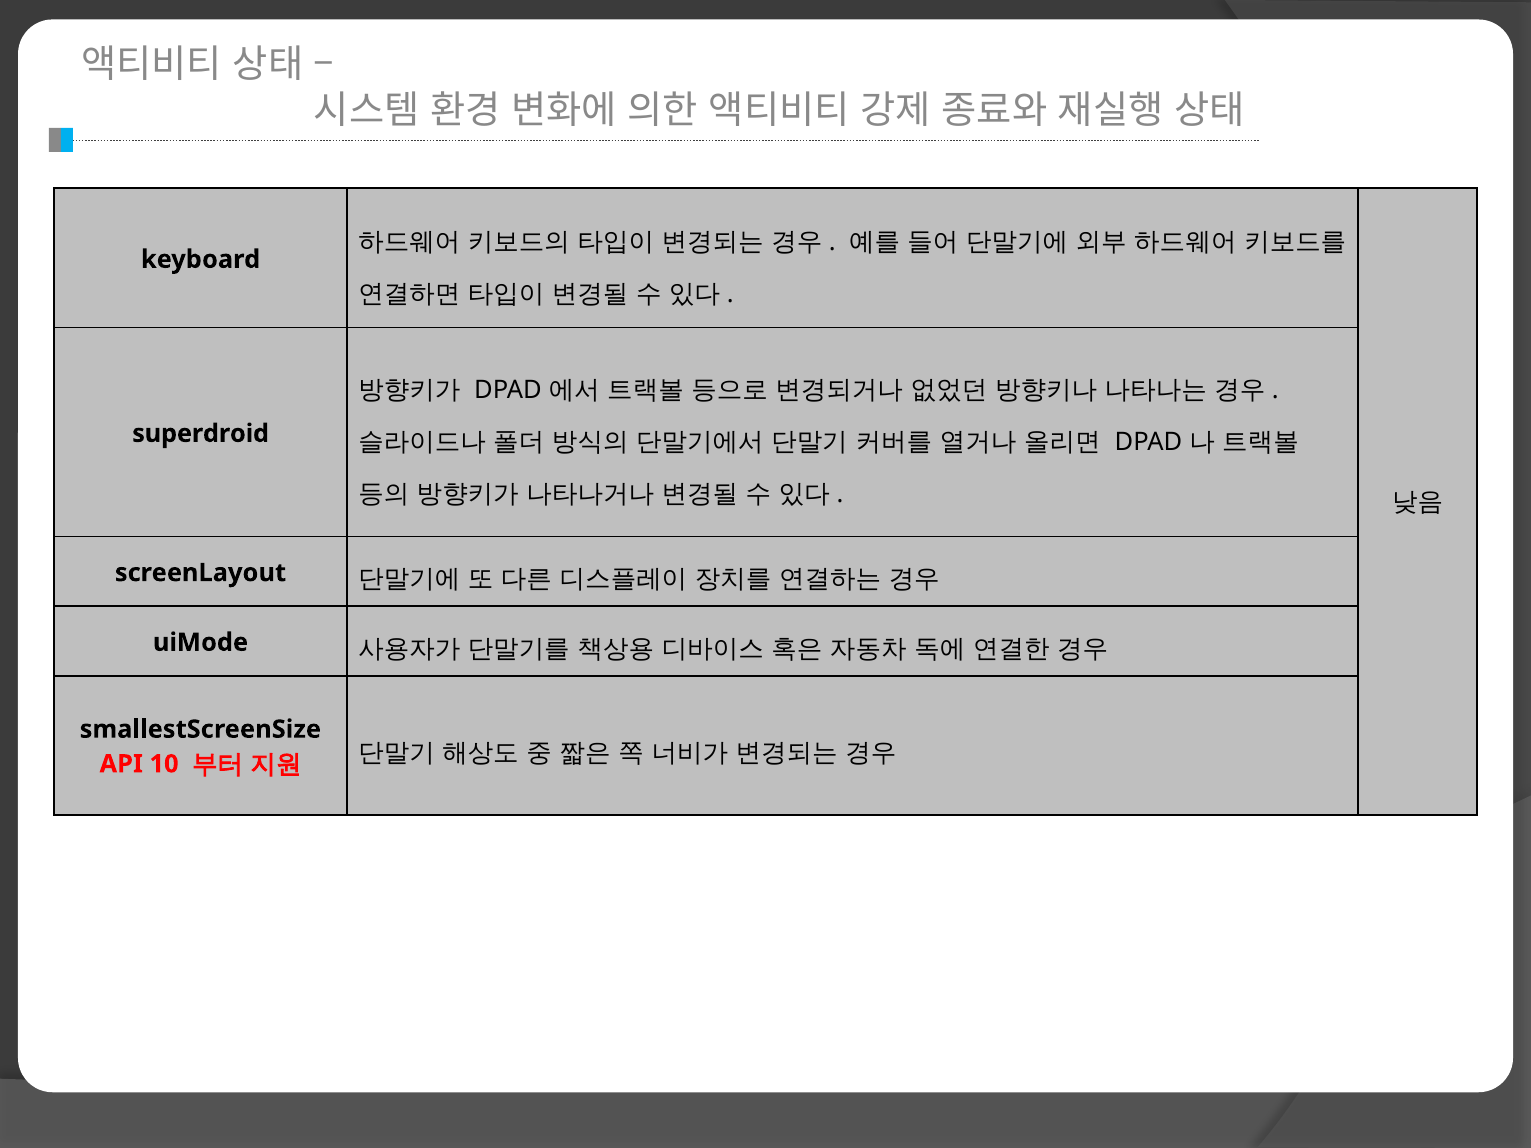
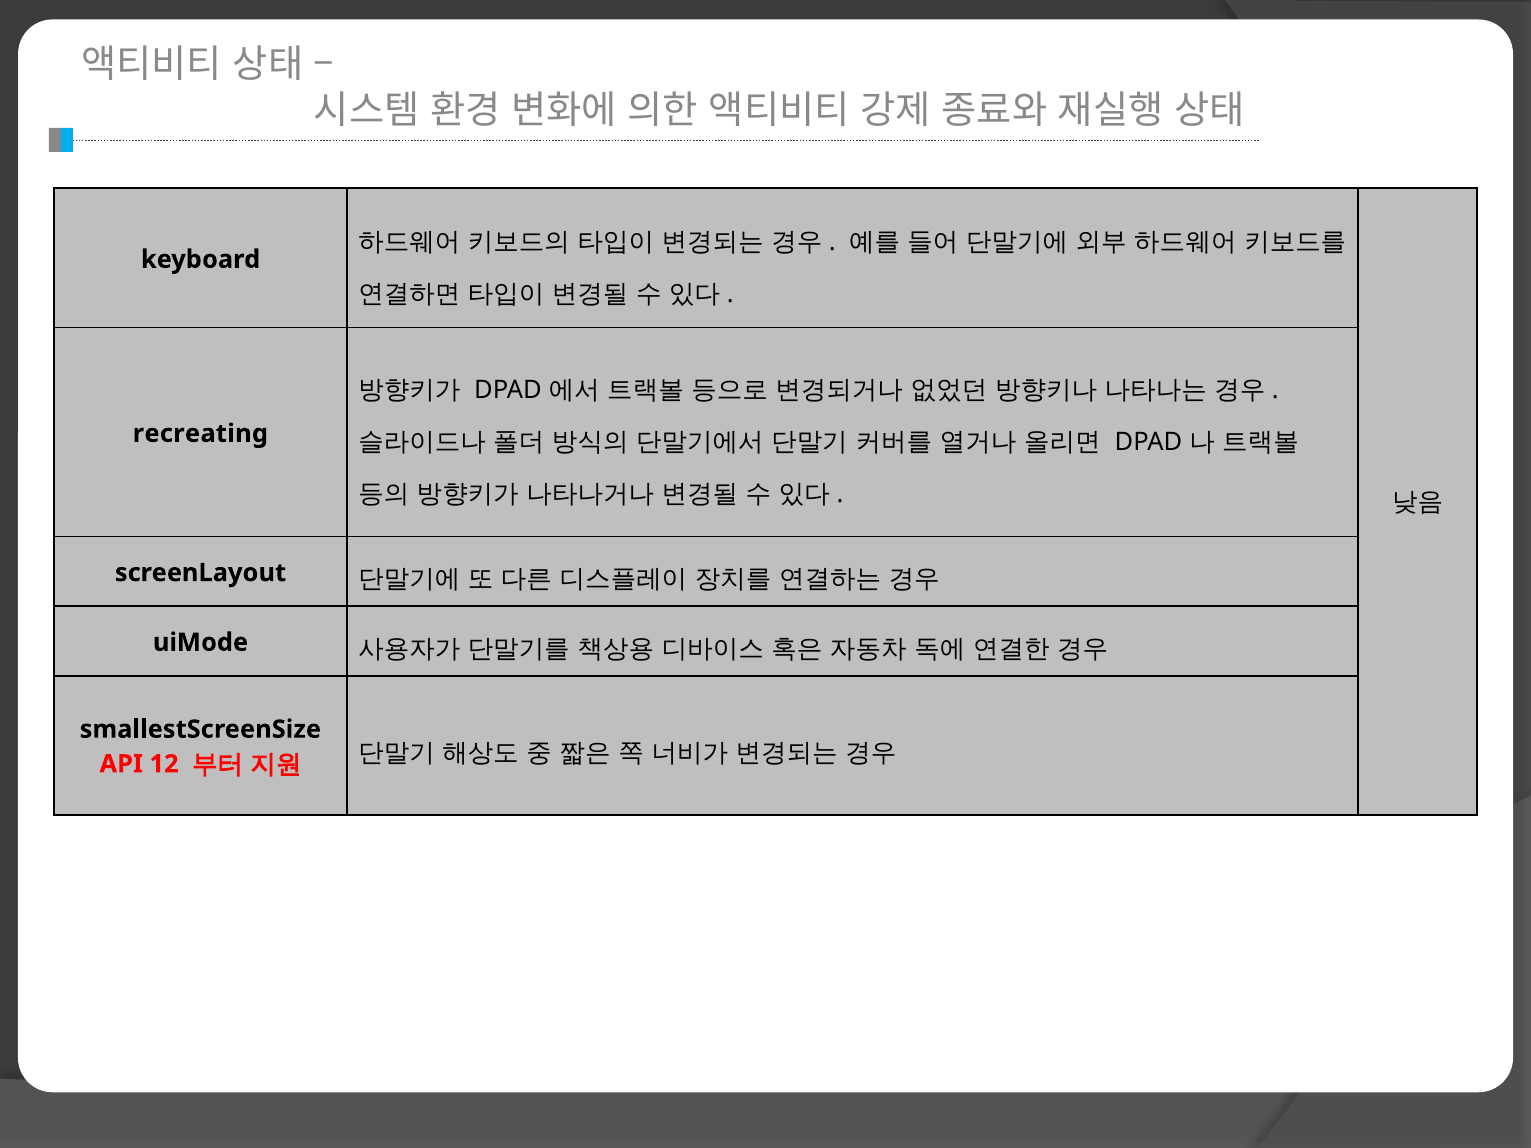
superdroid: superdroid -> recreating
10: 10 -> 12
